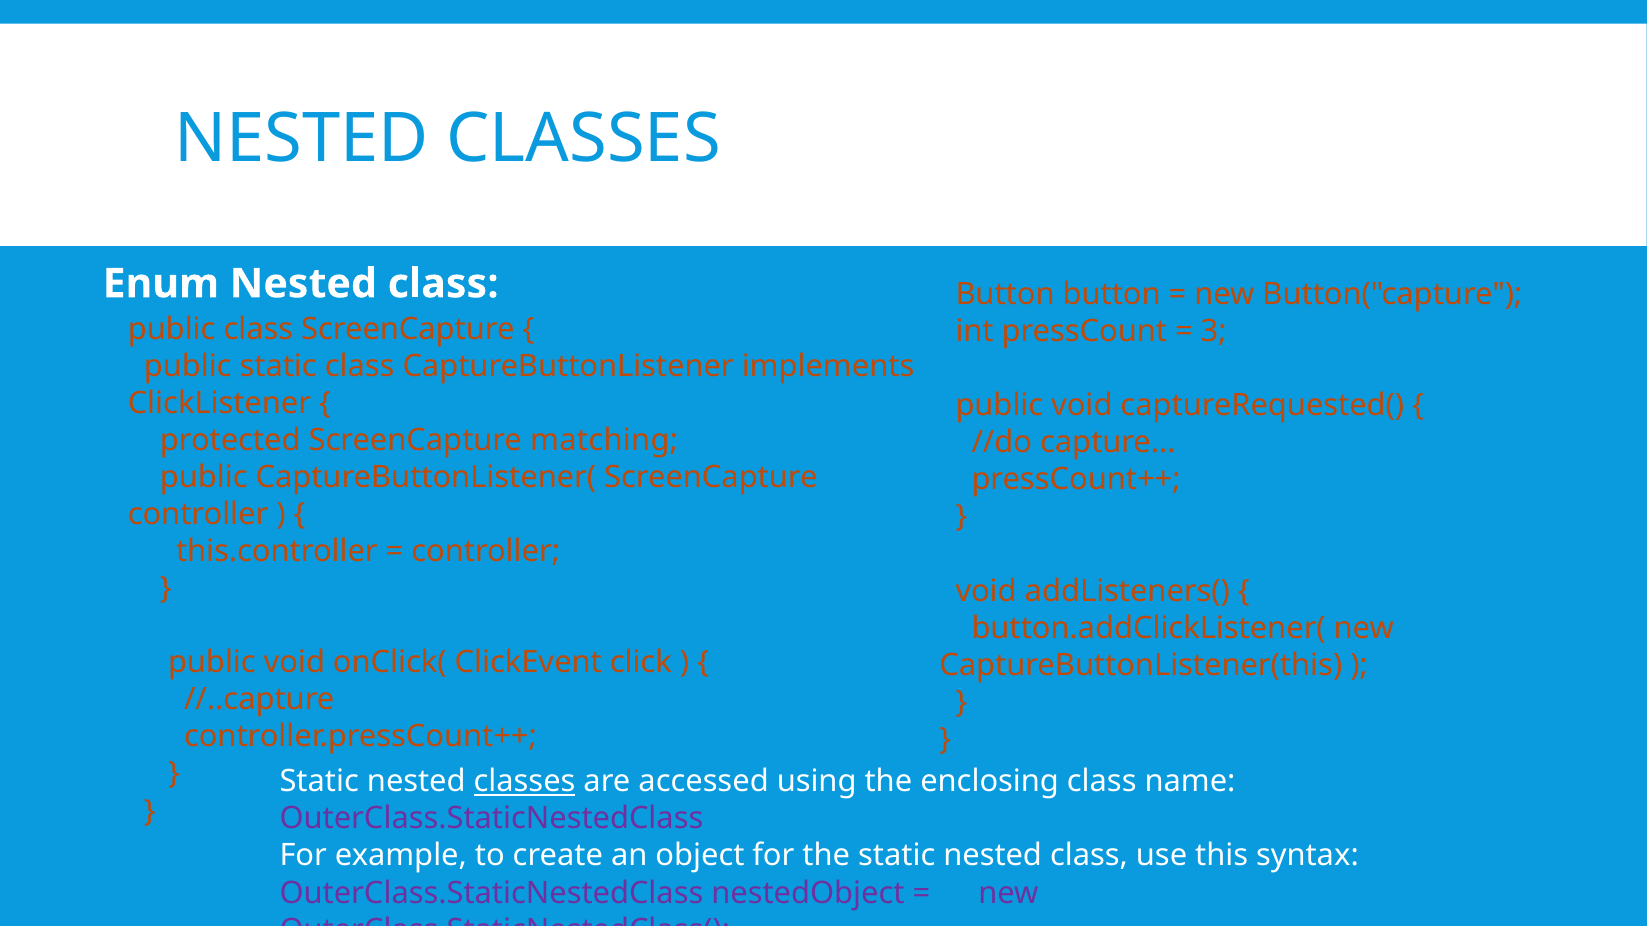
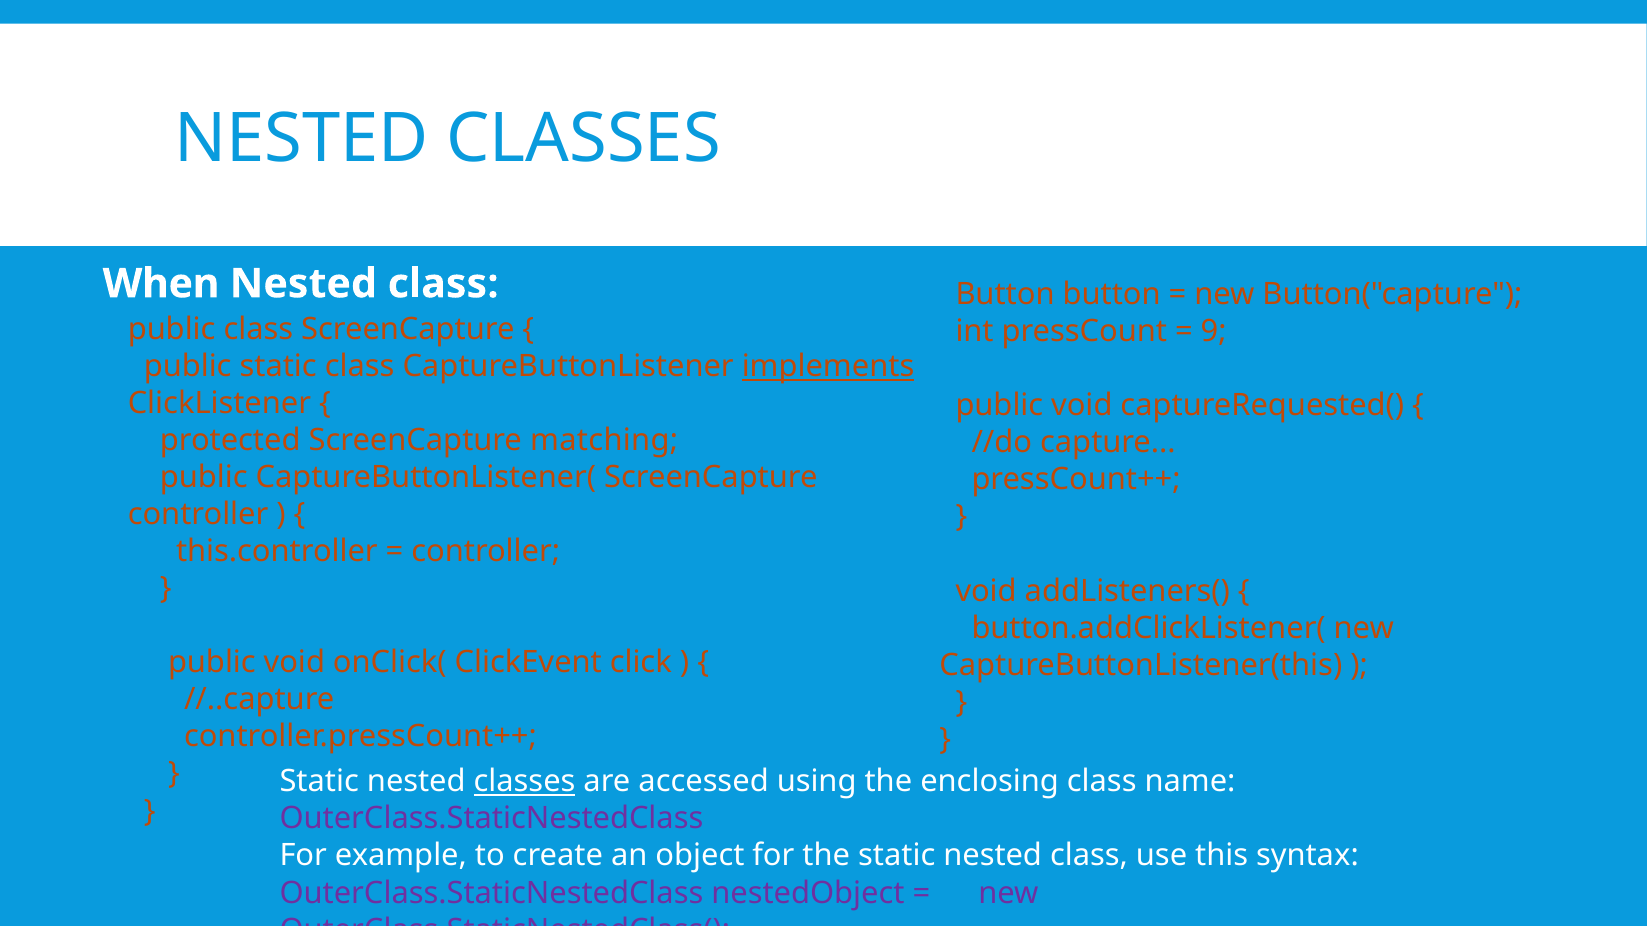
Enum: Enum -> When
3: 3 -> 9
implements underline: none -> present
